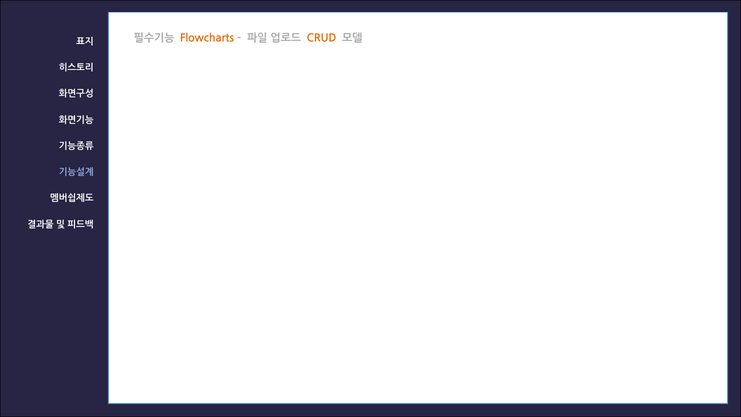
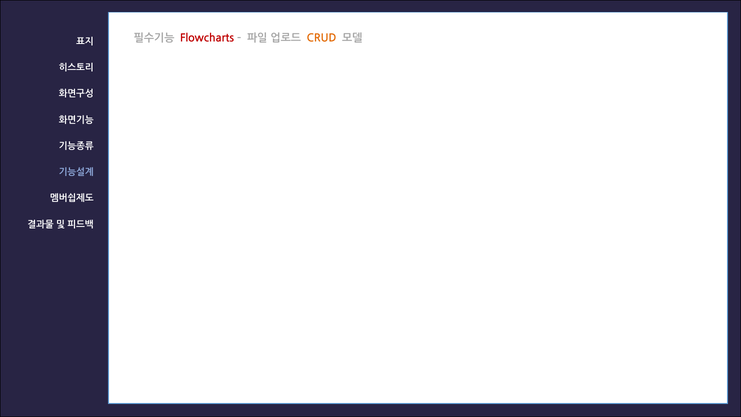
Flowcharts colour: orange -> red
